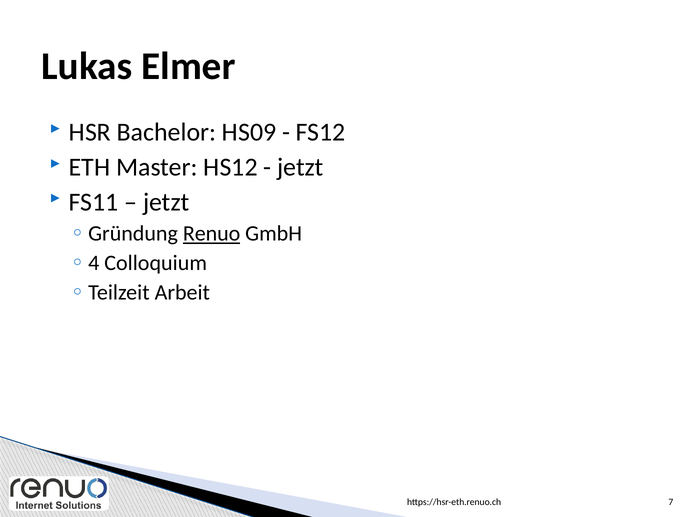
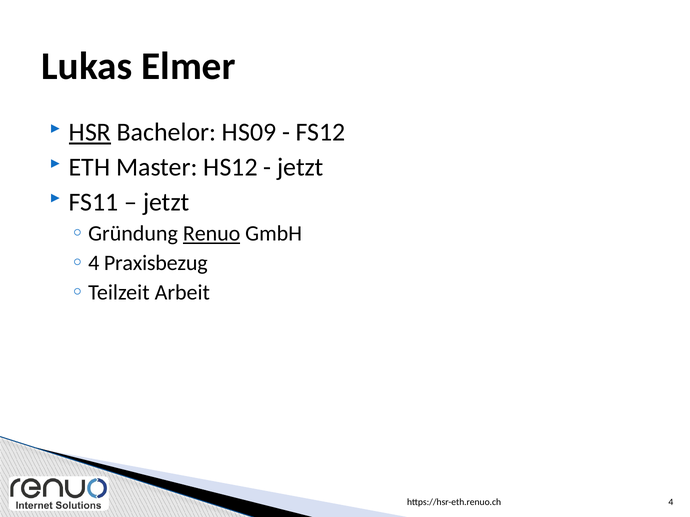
HSR underline: none -> present
Colloquium: Colloquium -> Praxisbezug
7: 7 -> 4
